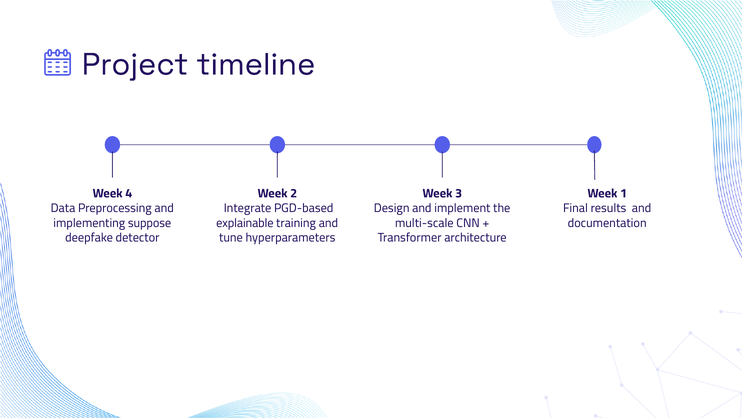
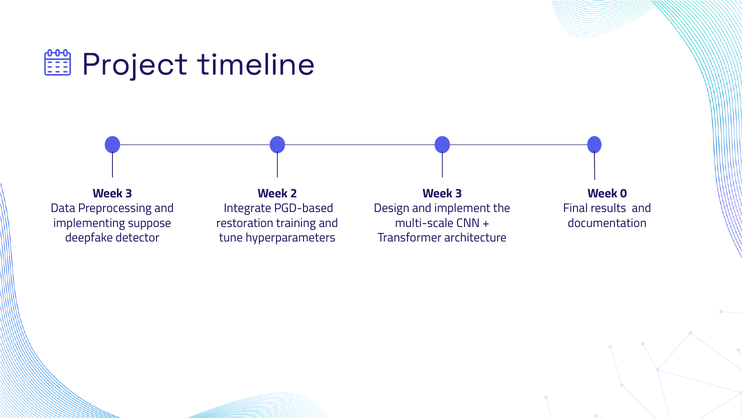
4 at (129, 193): 4 -> 3
1: 1 -> 0
explainable: explainable -> restoration
